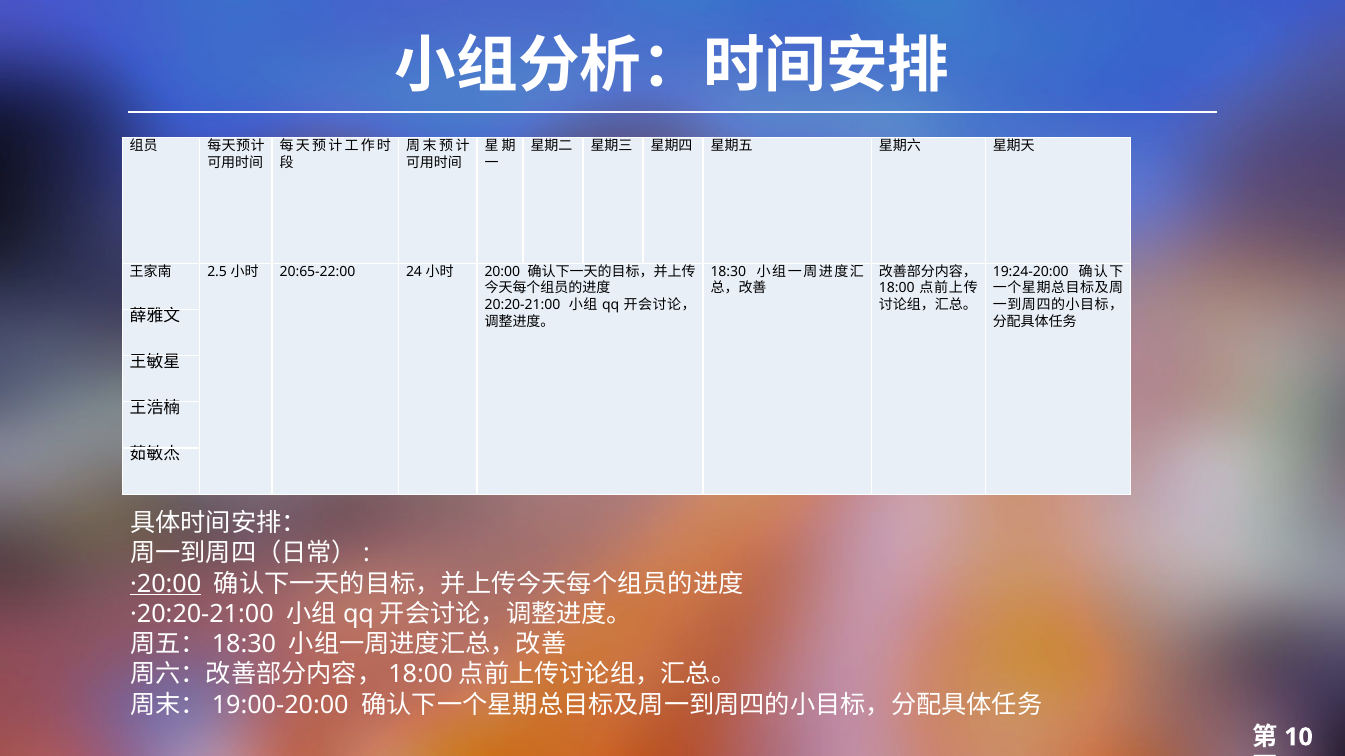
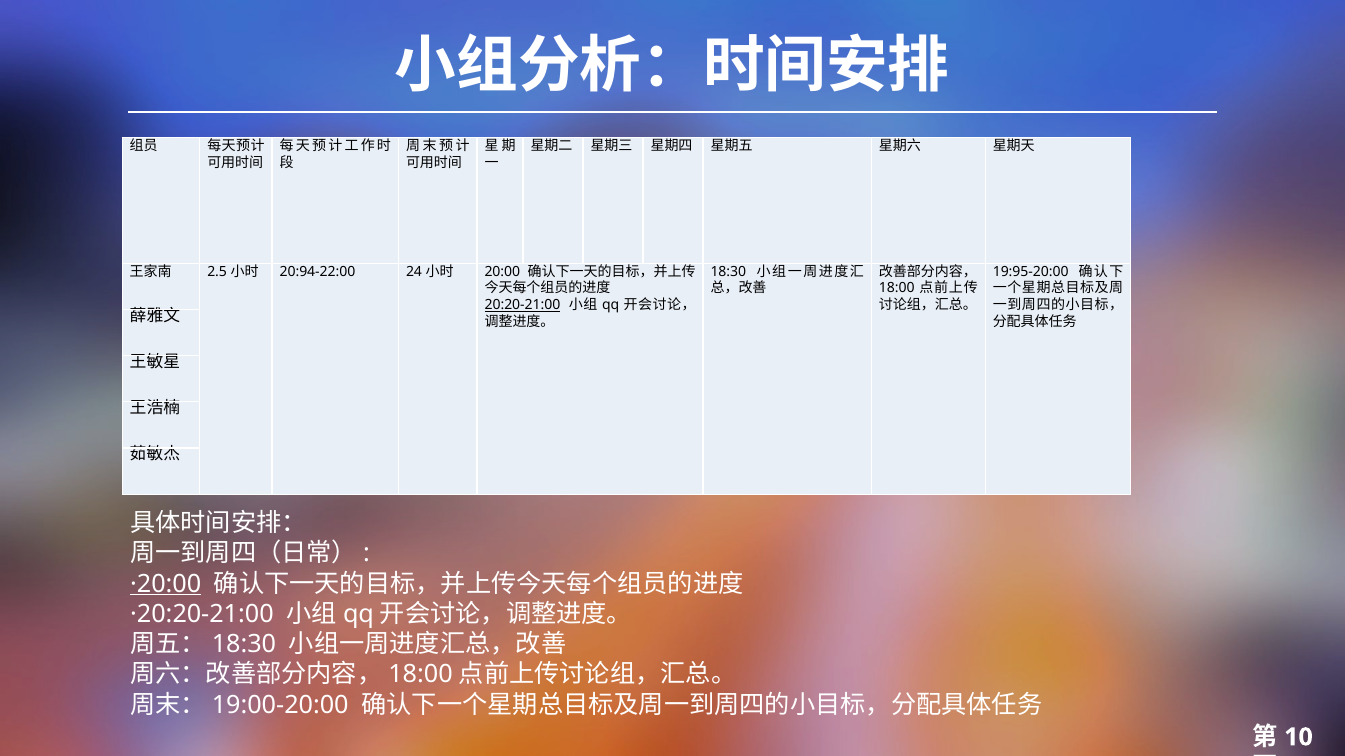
20:65-22:00: 20:65-22:00 -> 20:94-22:00
19:24-20:00: 19:24-20:00 -> 19:95-20:00
20:20-21:00 underline: none -> present
